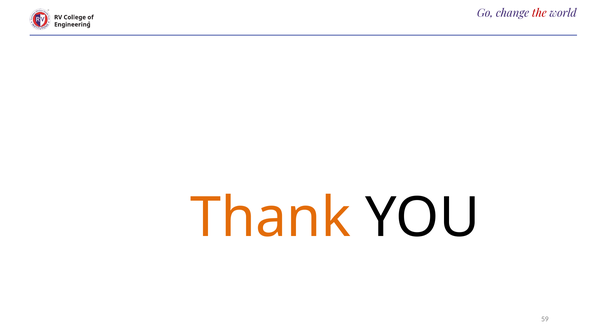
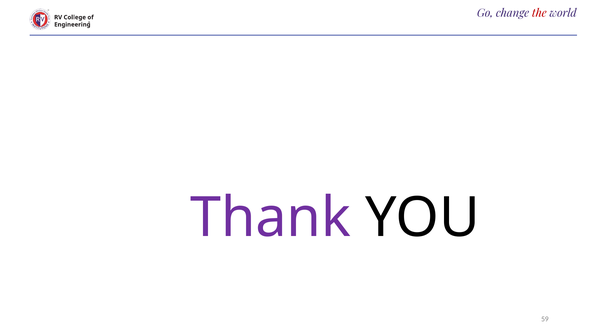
Thank colour: orange -> purple
